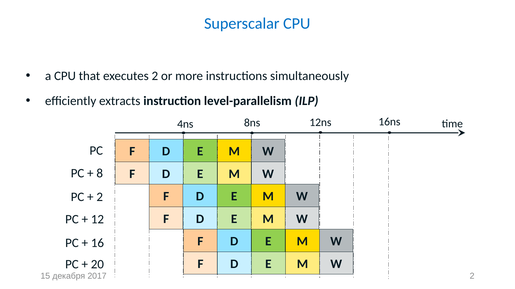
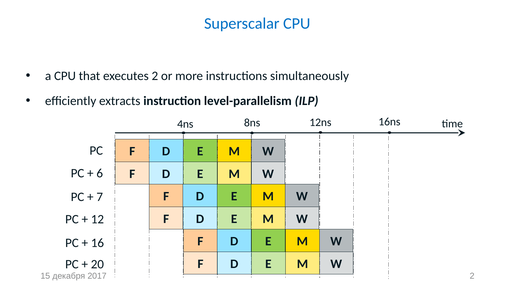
8: 8 -> 6
2 at (100, 197): 2 -> 7
